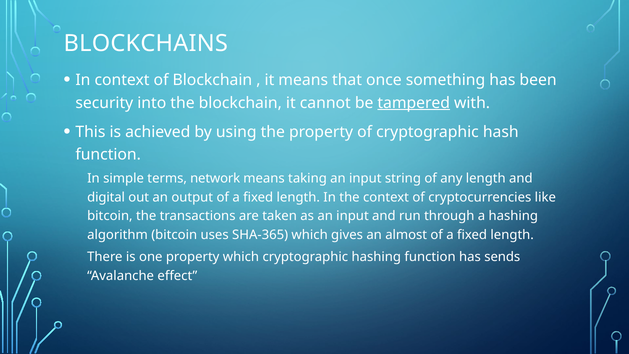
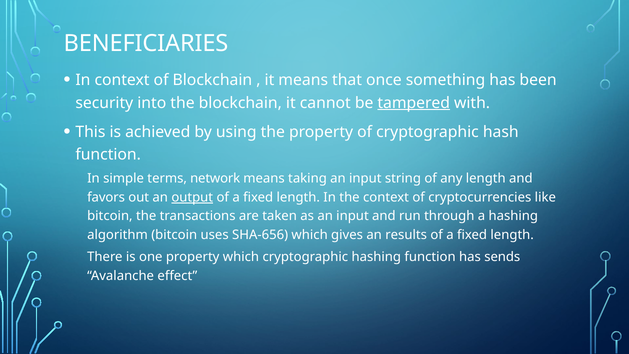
BLOCKCHAINS: BLOCKCHAINS -> BENEFICIARIES
digital: digital -> favors
output underline: none -> present
SHA-365: SHA-365 -> SHA-656
almost: almost -> results
